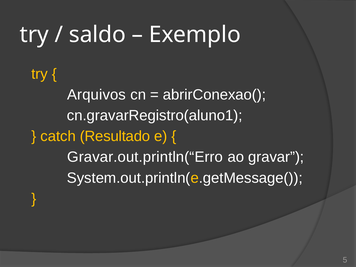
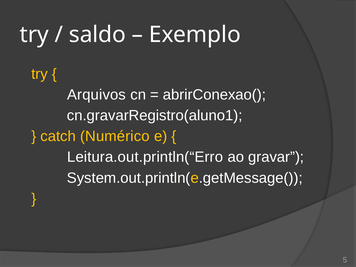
Resultado: Resultado -> Numérico
Gravar.out.println(“Erro: Gravar.out.println(“Erro -> Leitura.out.println(“Erro
